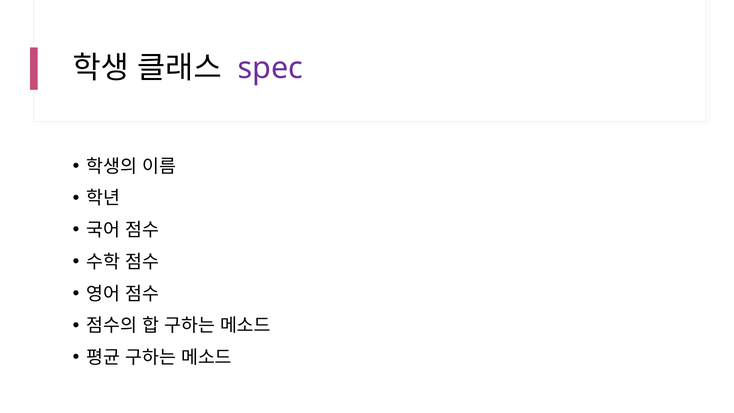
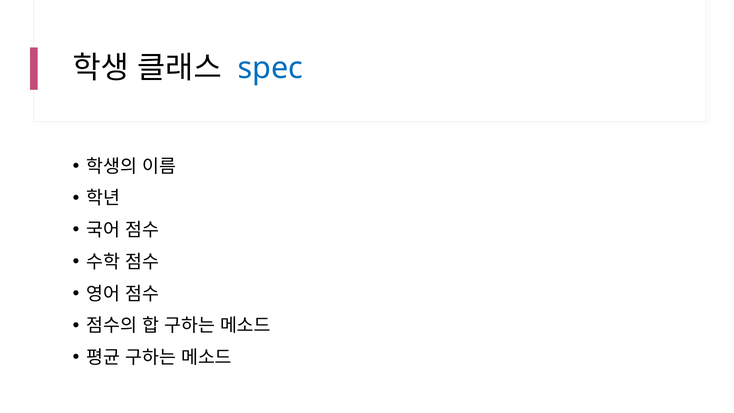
spec colour: purple -> blue
